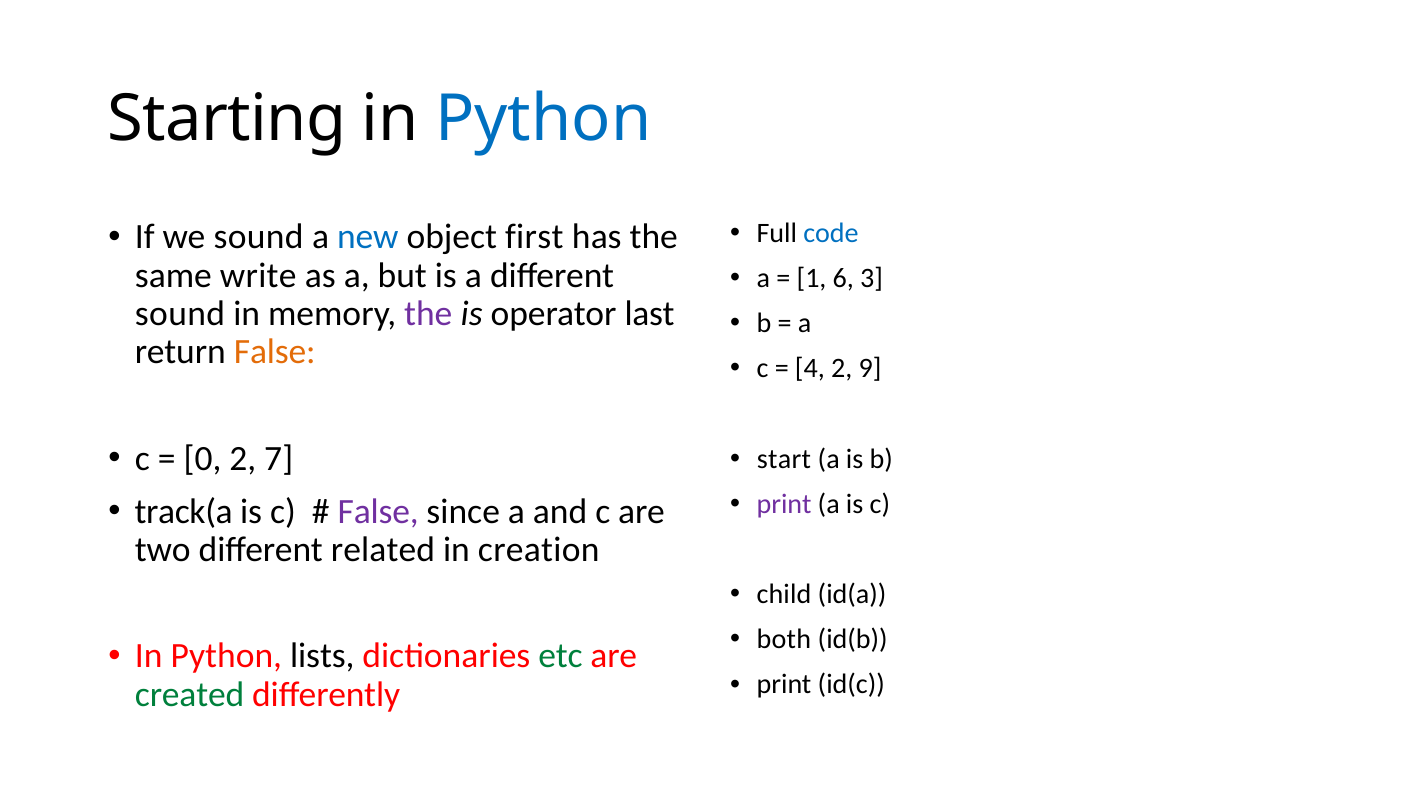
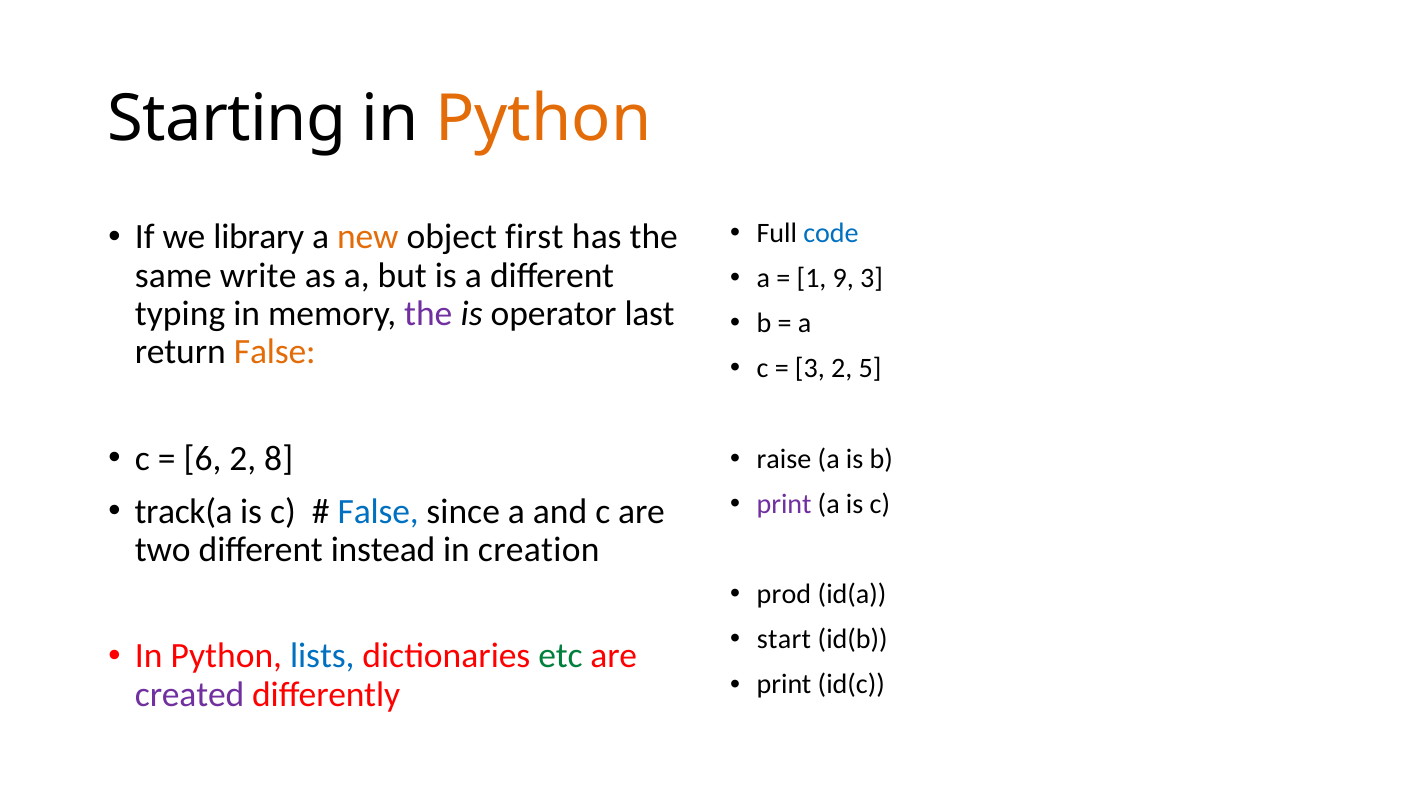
Python at (543, 119) colour: blue -> orange
we sound: sound -> library
new colour: blue -> orange
6: 6 -> 9
sound at (180, 314): sound -> typing
4 at (810, 369): 4 -> 3
9: 9 -> 5
0: 0 -> 6
7: 7 -> 8
start: start -> raise
False at (378, 512) colour: purple -> blue
related: related -> instead
child: child -> prod
both: both -> start
lists colour: black -> blue
created colour: green -> purple
